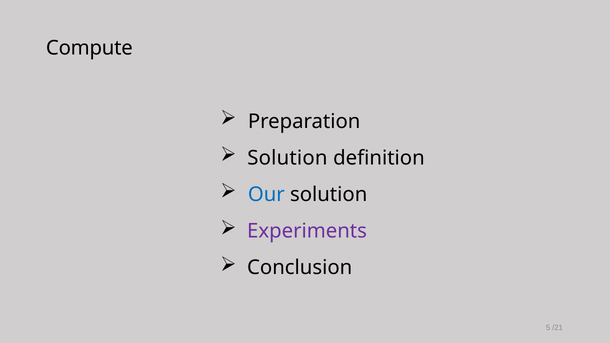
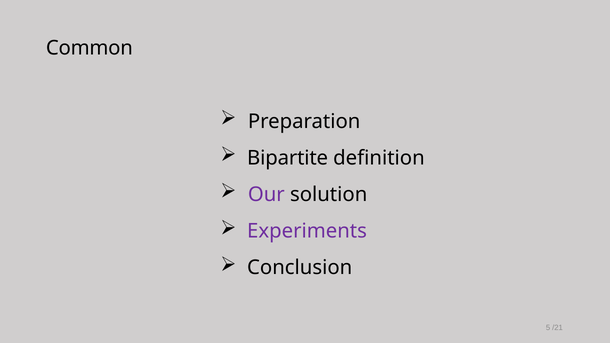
Compute: Compute -> Common
Solution at (287, 158): Solution -> Bipartite
Our colour: blue -> purple
